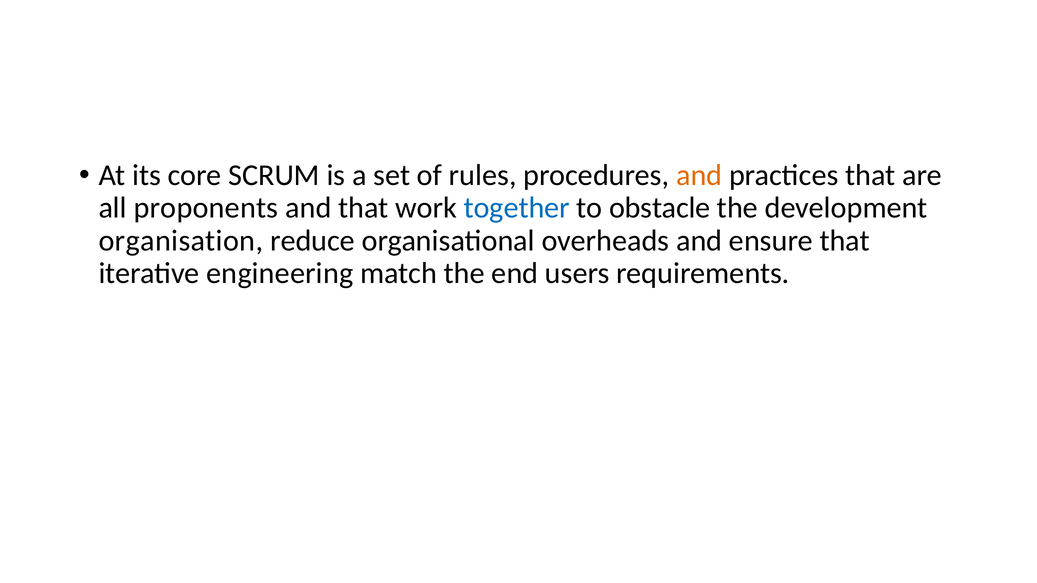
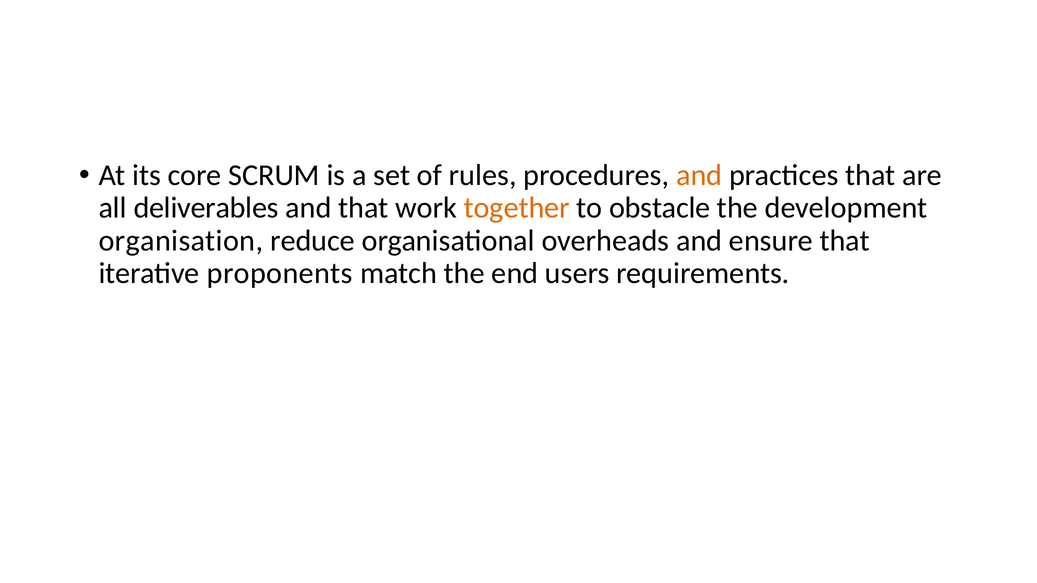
proponents: proponents -> deliverables
together colour: blue -> orange
engineering: engineering -> proponents
